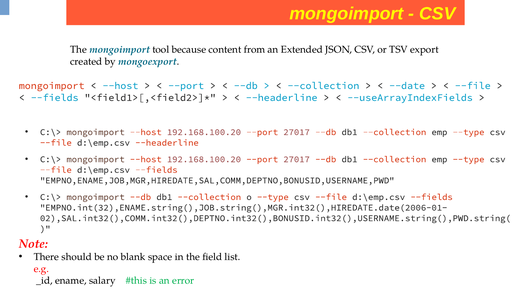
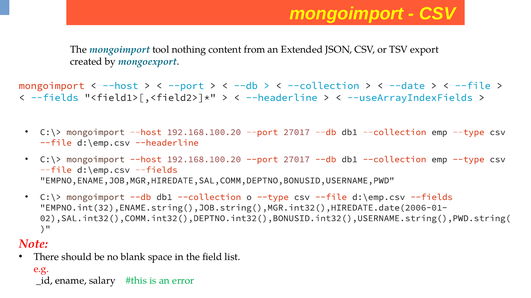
because: because -> nothing
